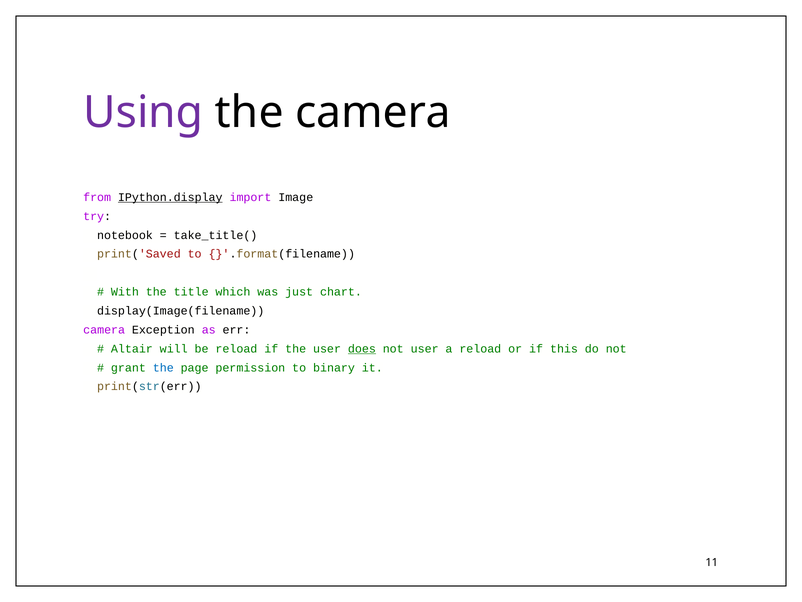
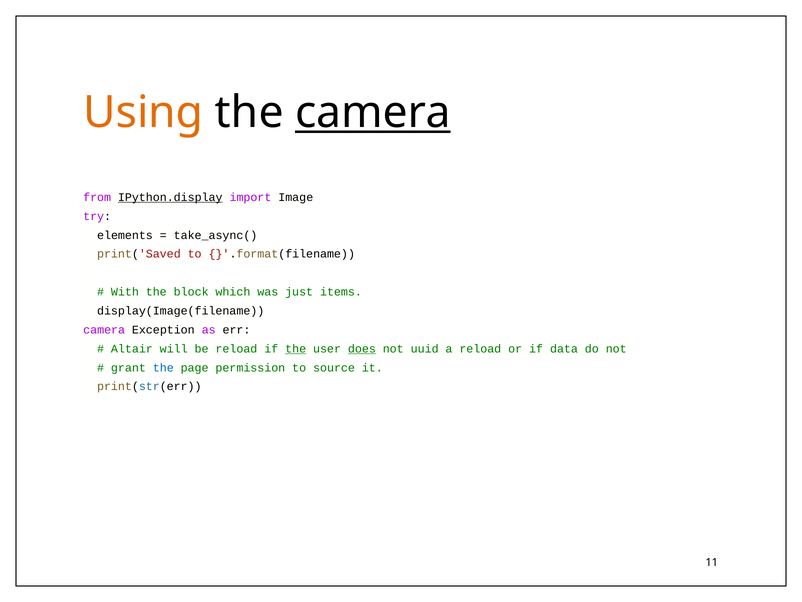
Using colour: purple -> orange
camera at (373, 113) underline: none -> present
notebook: notebook -> elements
take_title(: take_title( -> take_async(
title: title -> block
chart: chart -> items
the at (296, 348) underline: none -> present
not user: user -> uuid
this: this -> data
binary: binary -> source
